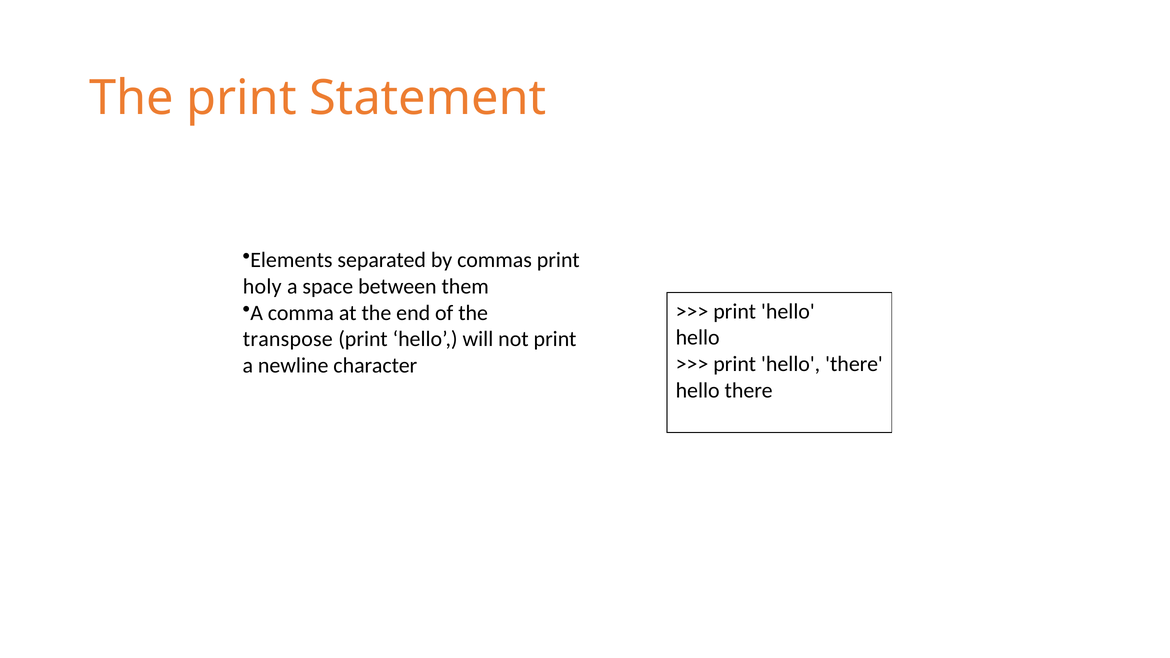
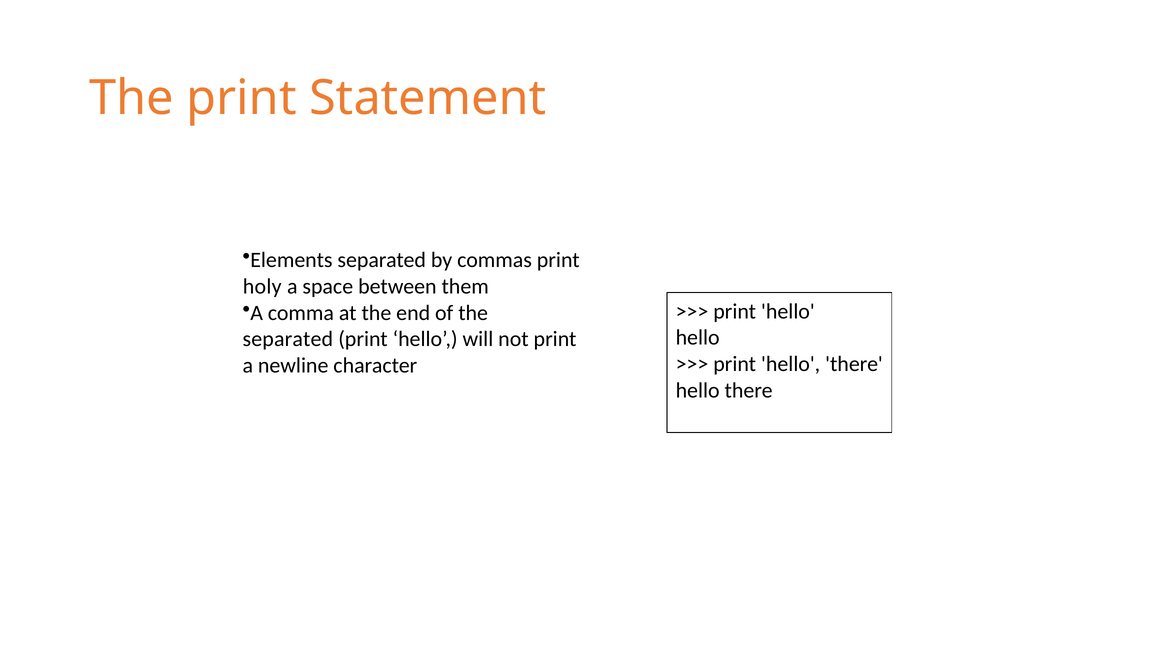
transpose at (288, 339): transpose -> separated
